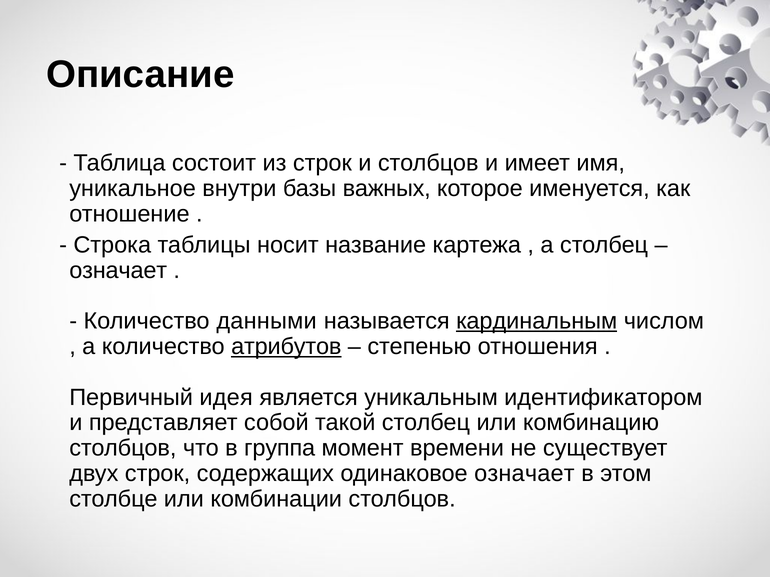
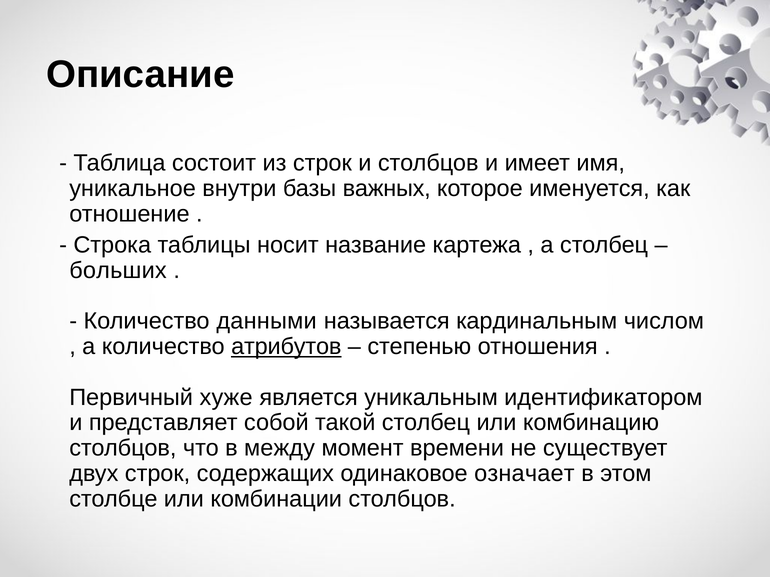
означает at (118, 271): означает -> больших
кардинальным underline: present -> none
идея: идея -> хуже
группа: группа -> между
